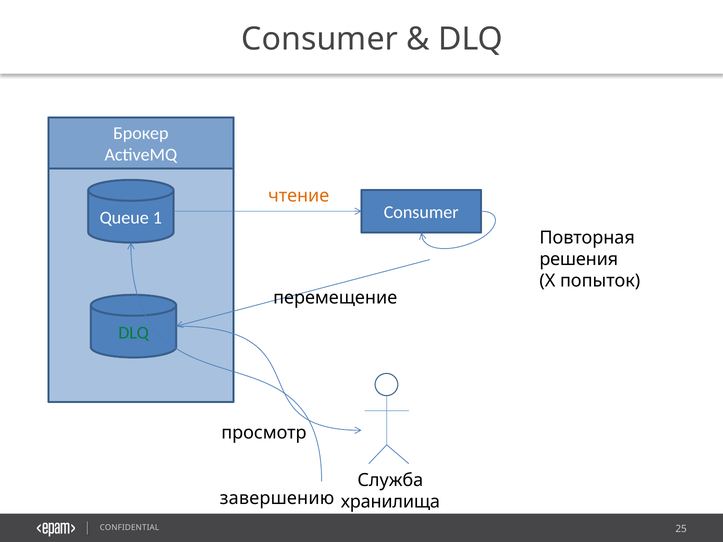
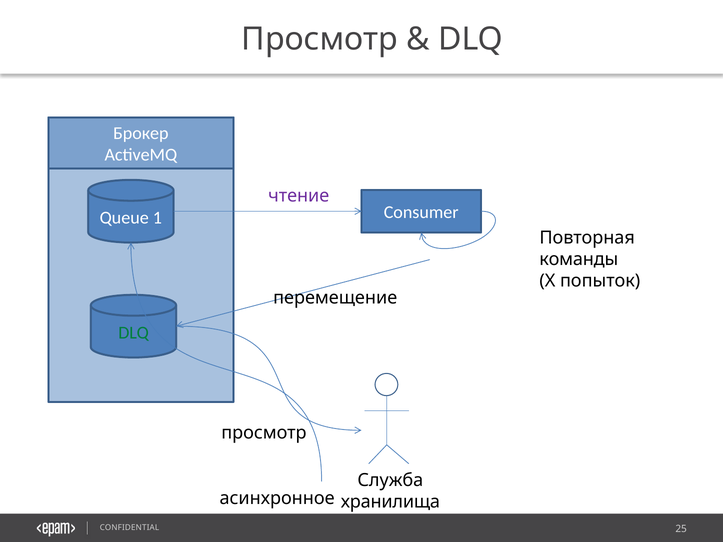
Consumer at (320, 39): Consumer -> Просмотр
чтение colour: orange -> purple
решения: решения -> команды
завершению: завершению -> асинхронное
